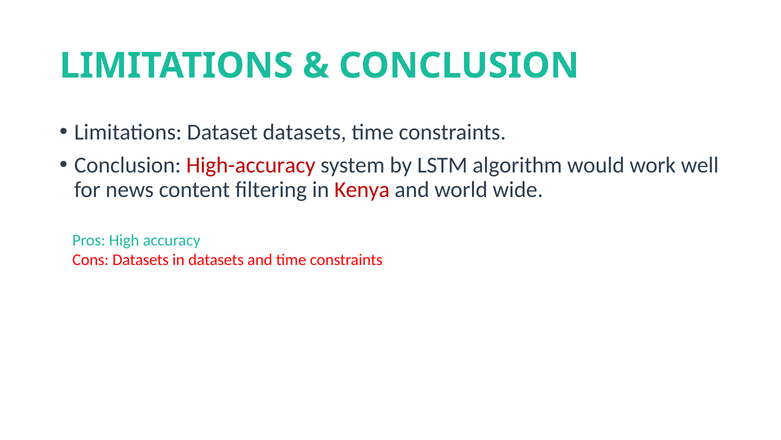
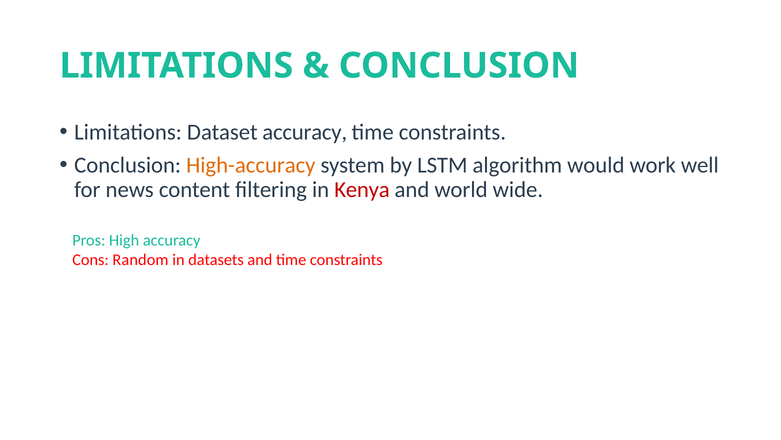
Dataset datasets: datasets -> accuracy
High-accuracy colour: red -> orange
Cons Datasets: Datasets -> Random
